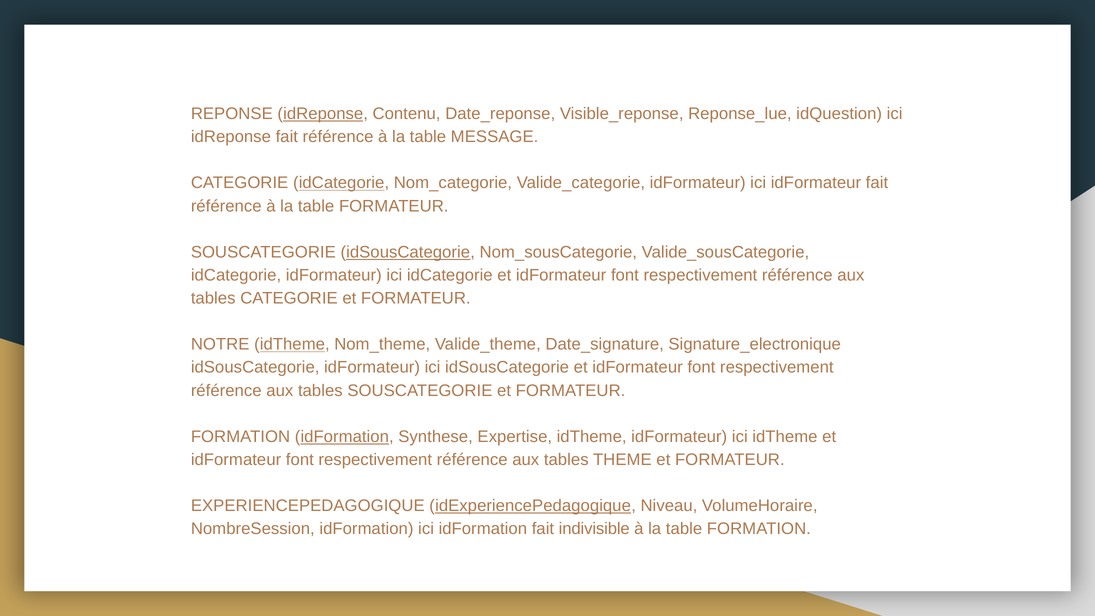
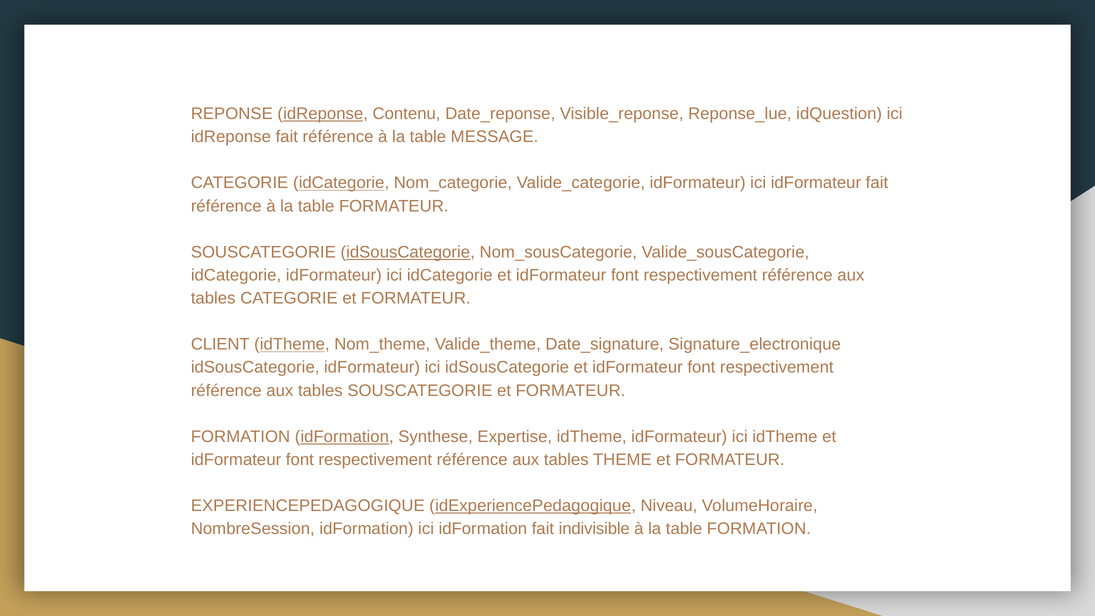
NOTRE: NOTRE -> CLIENT
